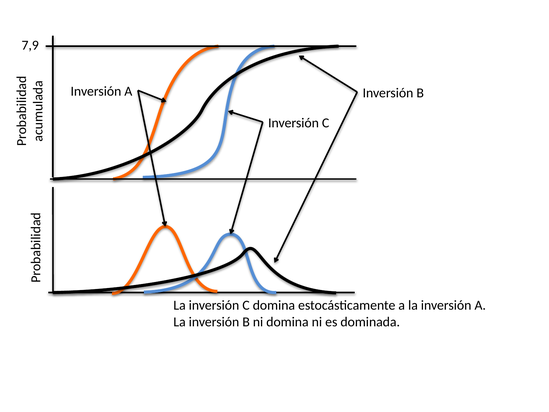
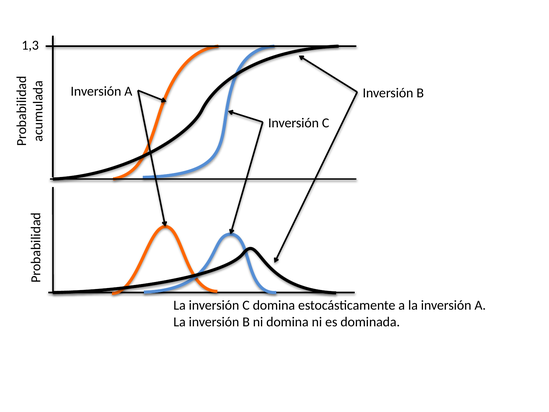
7,9: 7,9 -> 1,3
